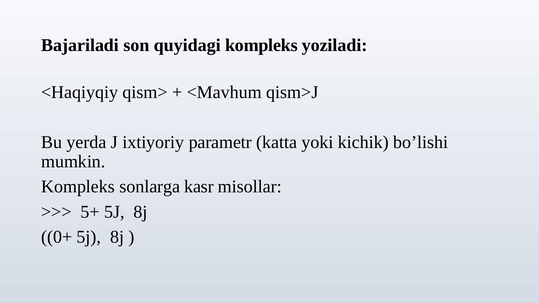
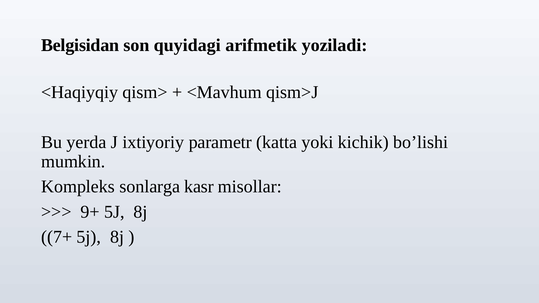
Bajariladi: Bajariladi -> Belgisidan
quyidagi kompleks: kompleks -> arifmetik
5+: 5+ -> 9+
0+: 0+ -> 7+
